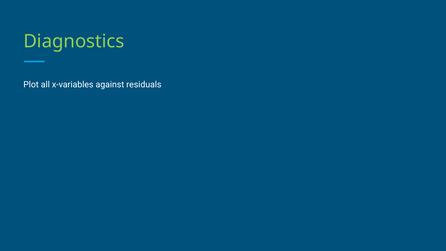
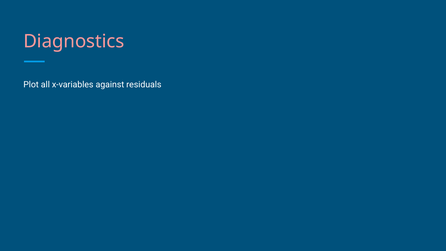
Diagnostics colour: light green -> pink
